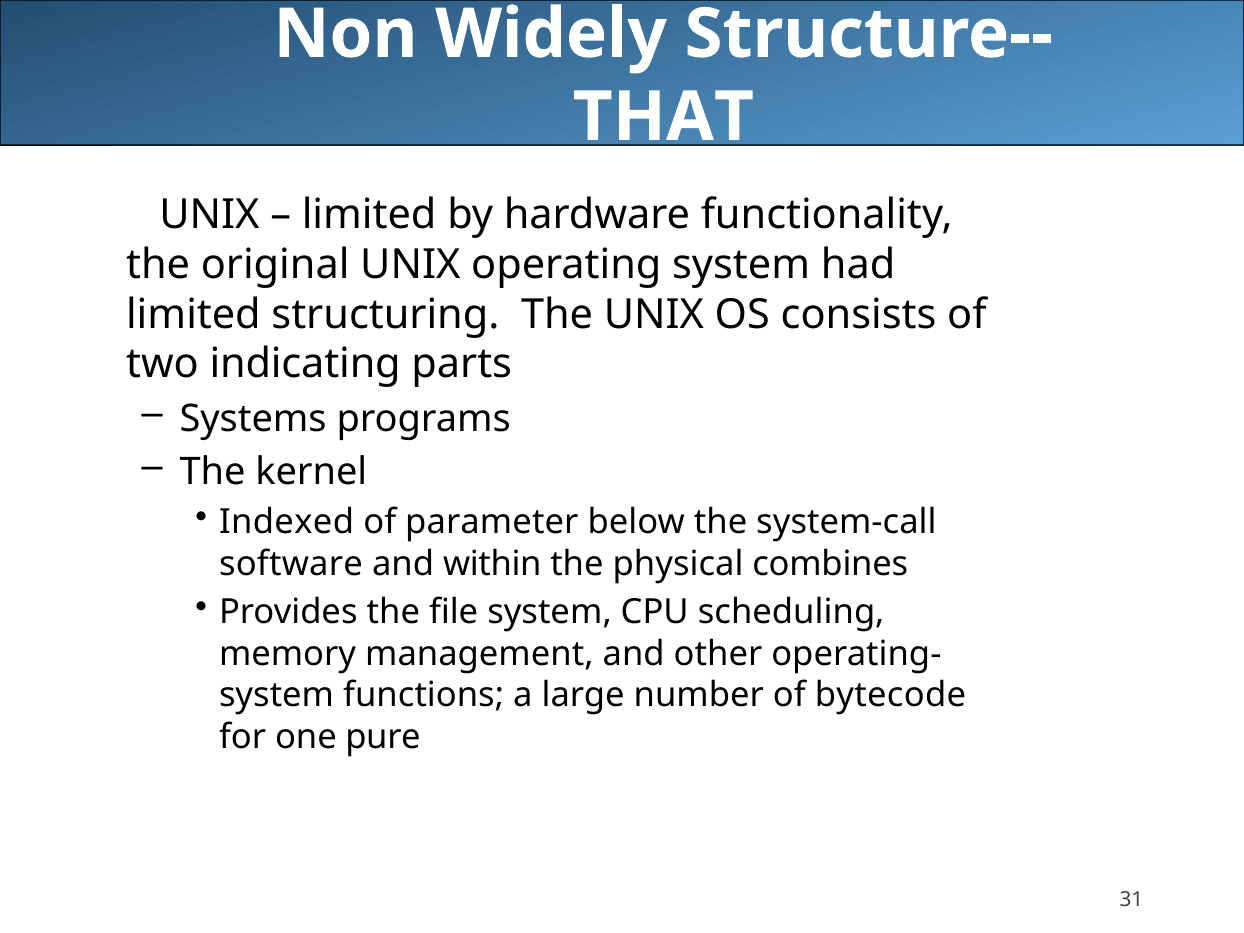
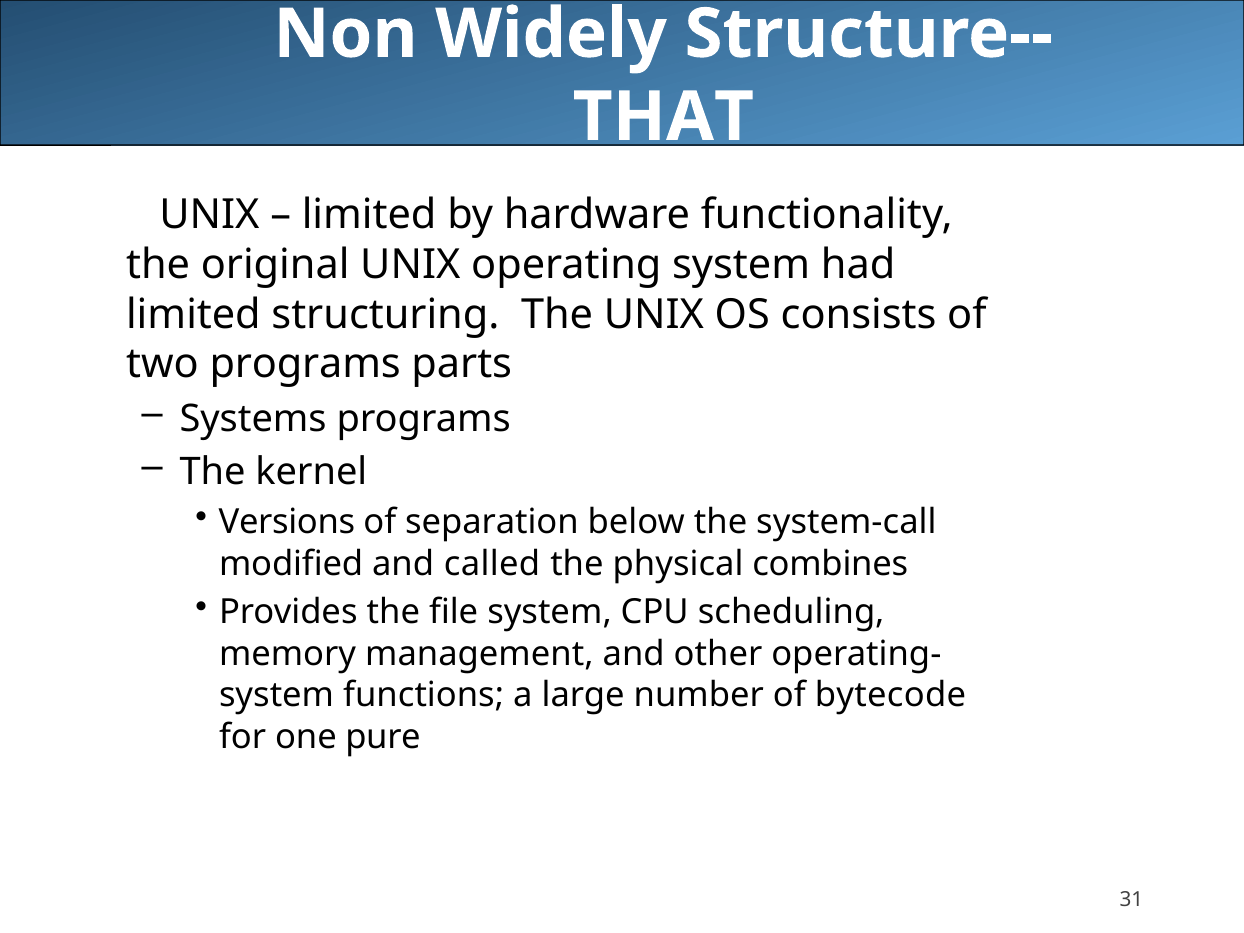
two indicating: indicating -> programs
Indexed: Indexed -> Versions
parameter: parameter -> separation
software: software -> modified
within: within -> called
